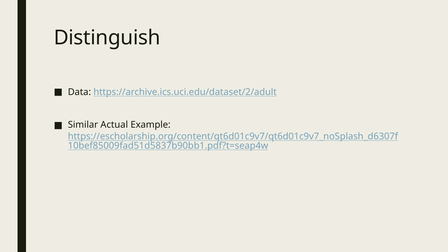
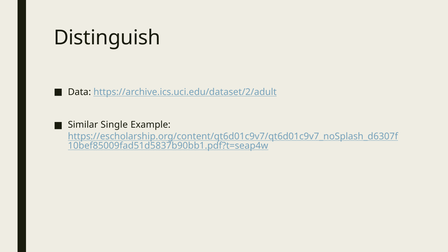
Actual: Actual -> Single
